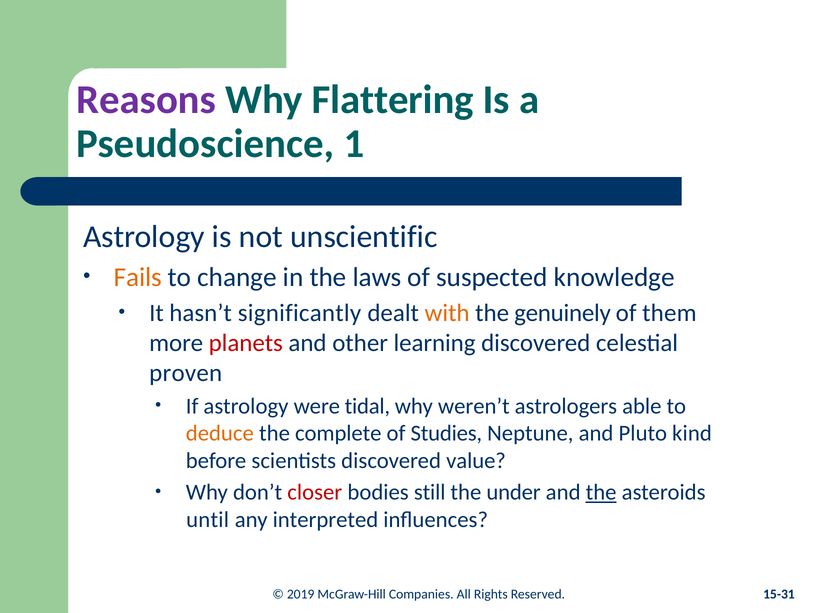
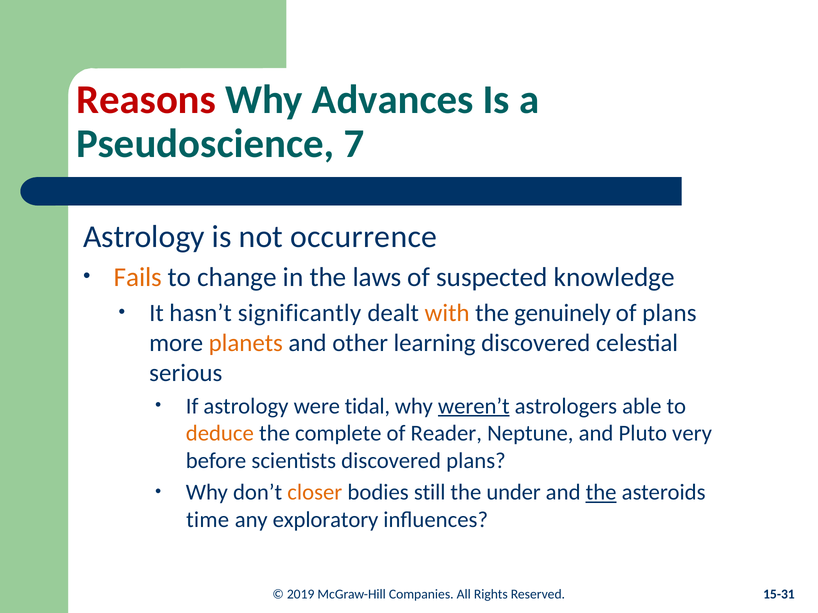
Reasons colour: purple -> red
Flattering: Flattering -> Advances
1: 1 -> 7
unscientific: unscientific -> occurrence
of them: them -> plans
planets colour: red -> orange
proven: proven -> serious
weren’t underline: none -> present
Studies: Studies -> Reader
kind: kind -> very
discovered value: value -> plans
closer colour: red -> orange
until: until -> time
interpreted: interpreted -> exploratory
